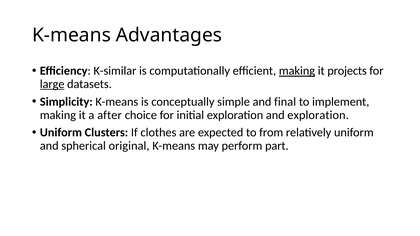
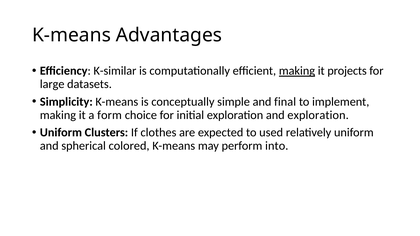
large underline: present -> none
after: after -> form
from: from -> used
original: original -> colored
part: part -> into
